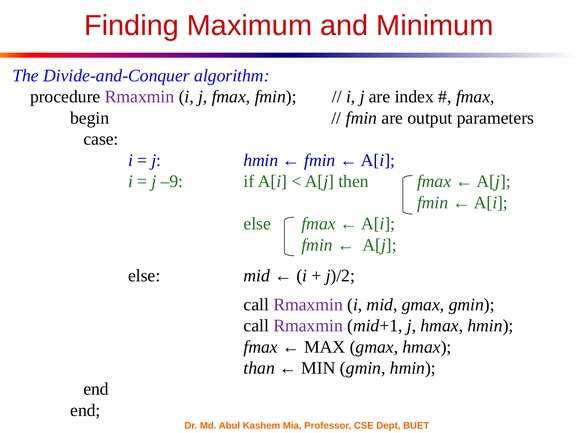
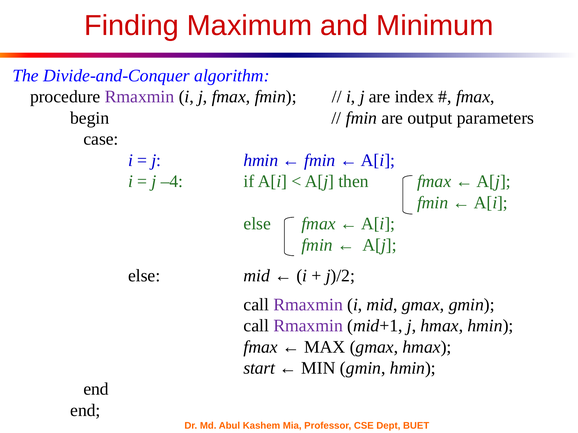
–9: –9 -> –4
than: than -> start
